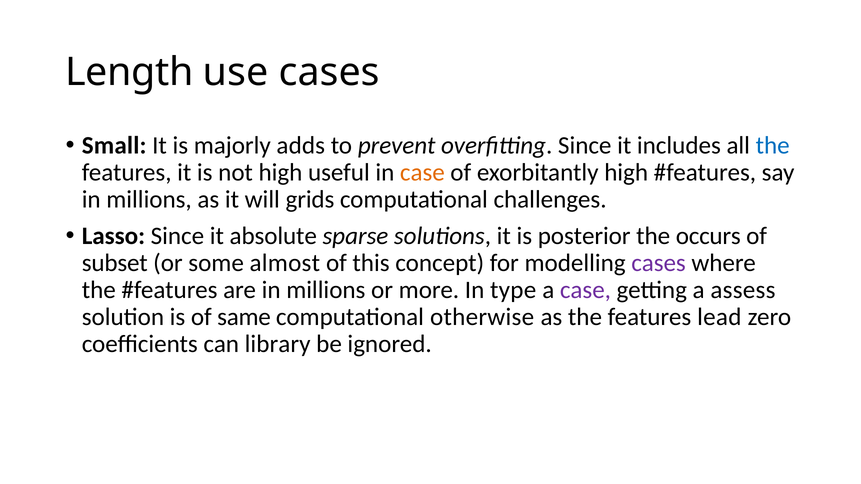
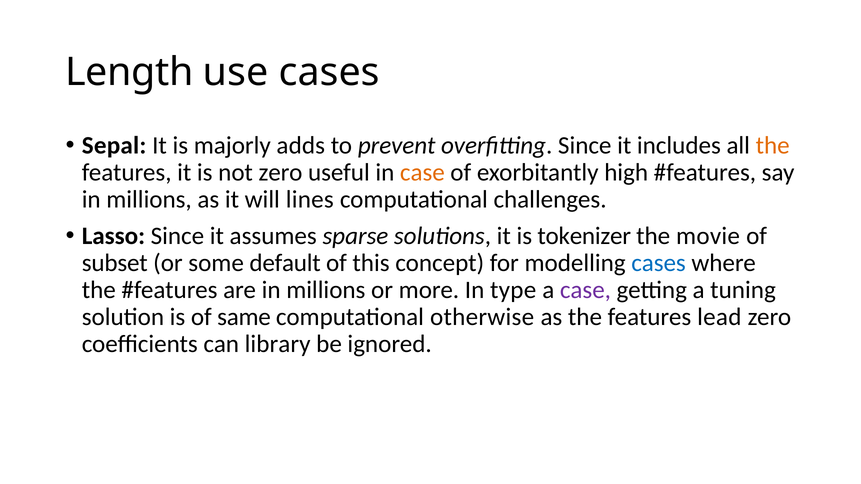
Small: Small -> Sepal
the at (773, 146) colour: blue -> orange
not high: high -> zero
grids: grids -> lines
absolute: absolute -> assumes
posterior: posterior -> tokenizer
occurs: occurs -> movie
almost: almost -> default
cases at (659, 263) colour: purple -> blue
assess: assess -> tuning
